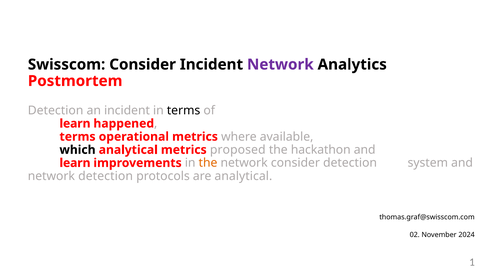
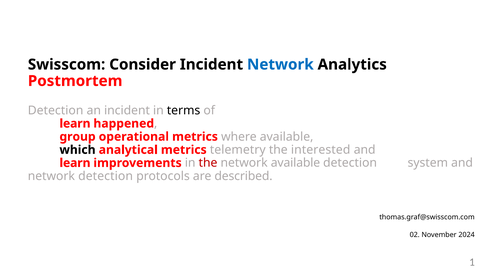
Network at (280, 64) colour: purple -> blue
terms at (77, 136): terms -> group
proposed: proposed -> telemetry
hackathon: hackathon -> interested
the at (208, 163) colour: orange -> red
network consider: consider -> available
are analytical: analytical -> described
